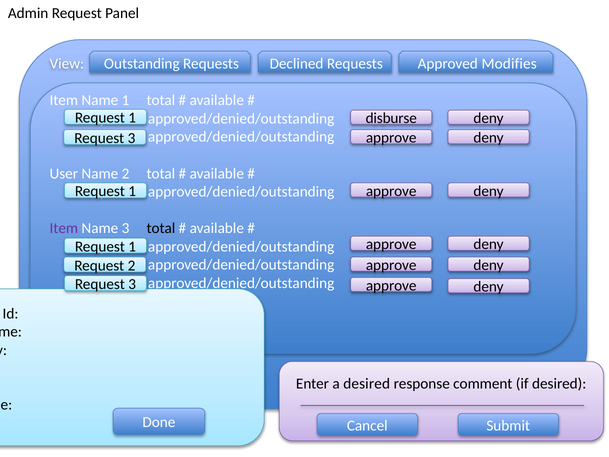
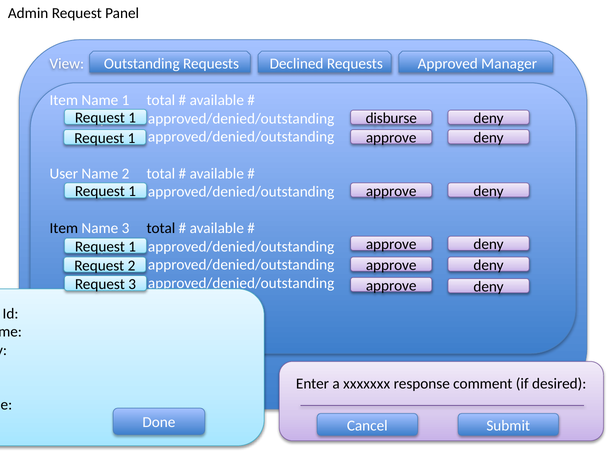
Modifies: Modifies -> Manager
3 at (131, 138): 3 -> 1
Item at (64, 228) colour: purple -> black
a desired: desired -> xxxxxxx
